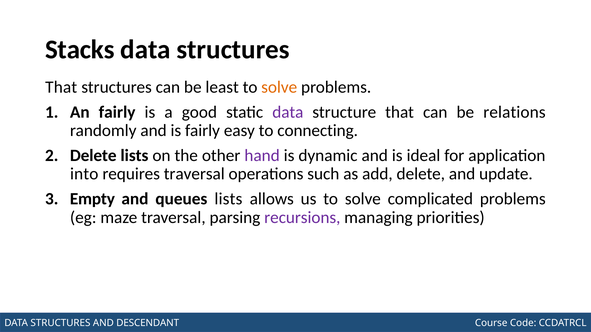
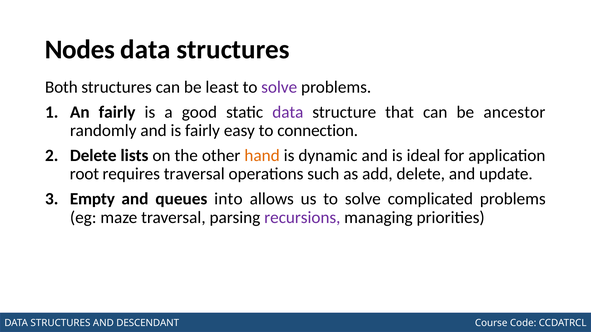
Stacks: Stacks -> Nodes
That at (61, 87): That -> Both
solve at (279, 87) colour: orange -> purple
relations: relations -> ancestor
connecting: connecting -> connection
hand colour: purple -> orange
into: into -> root
queues lists: lists -> into
